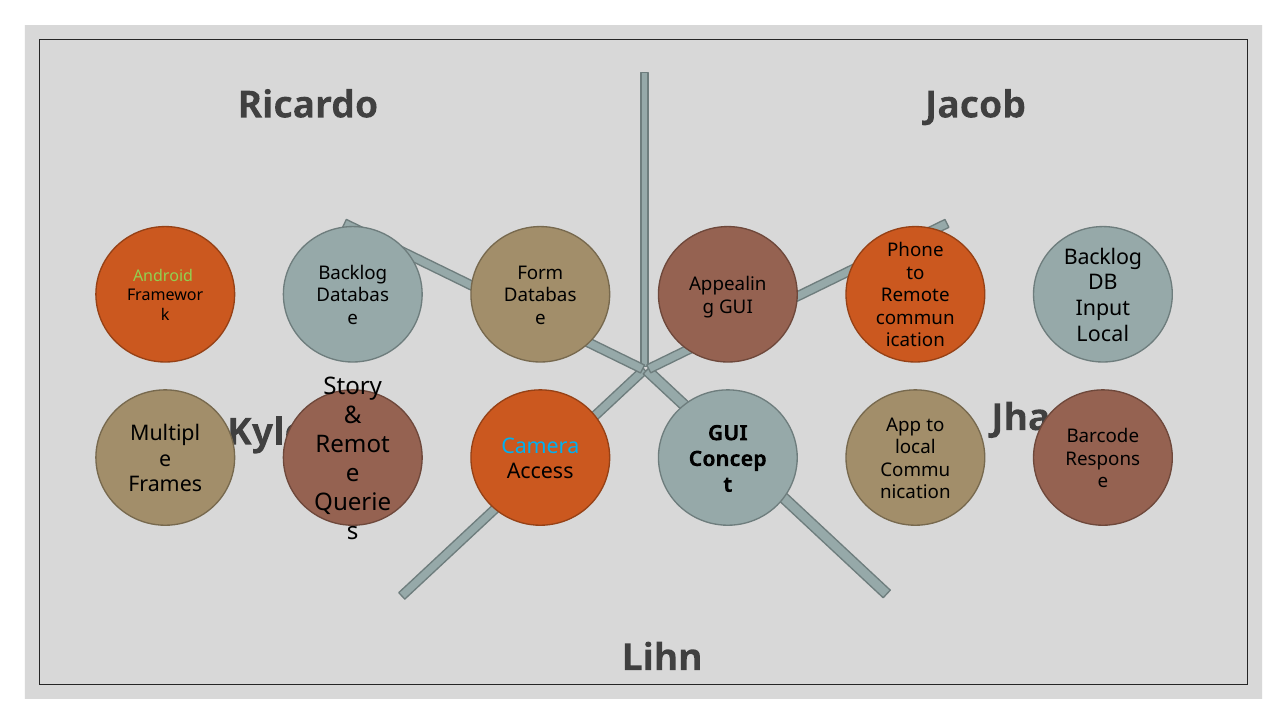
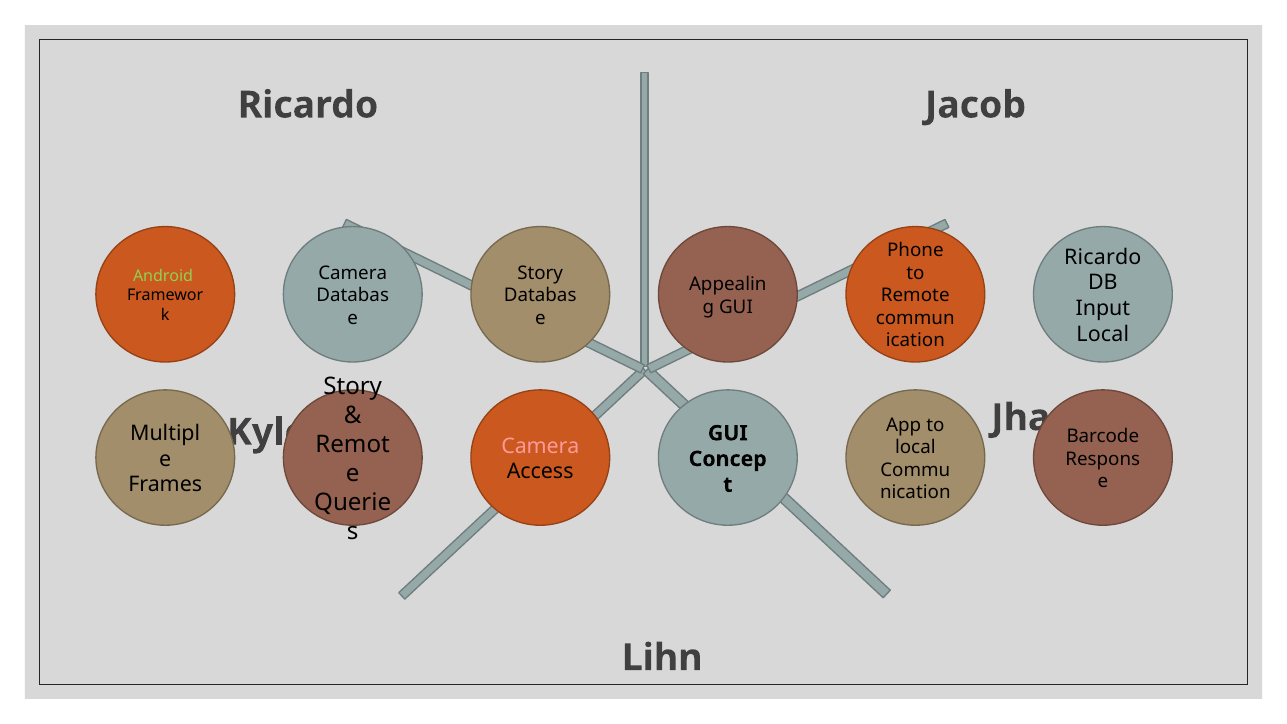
Backlog at (1103, 257): Backlog -> Ricardo
Backlog at (353, 273): Backlog -> Camera
Form at (540, 273): Form -> Story
Camera at (540, 446) colour: light blue -> pink
